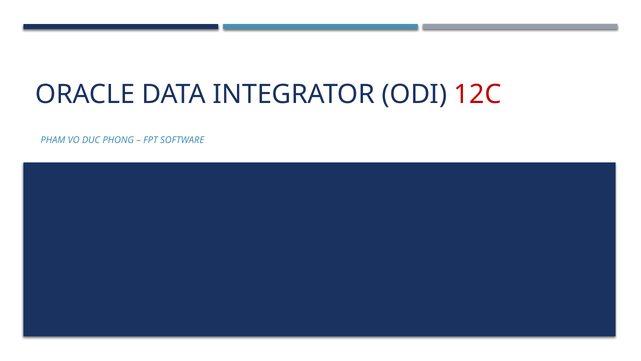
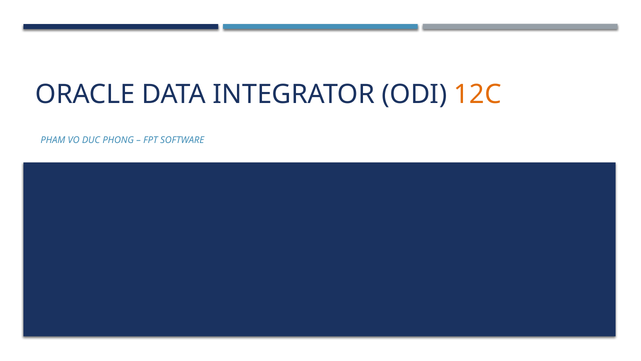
12C colour: red -> orange
